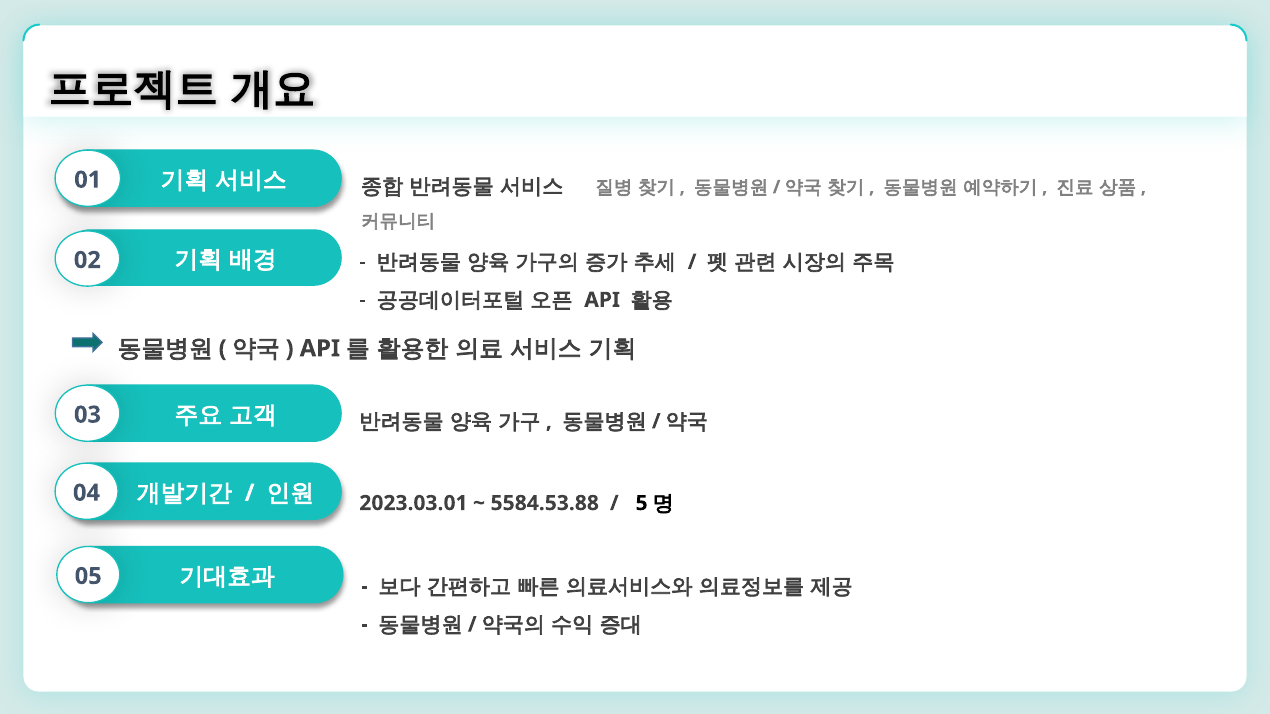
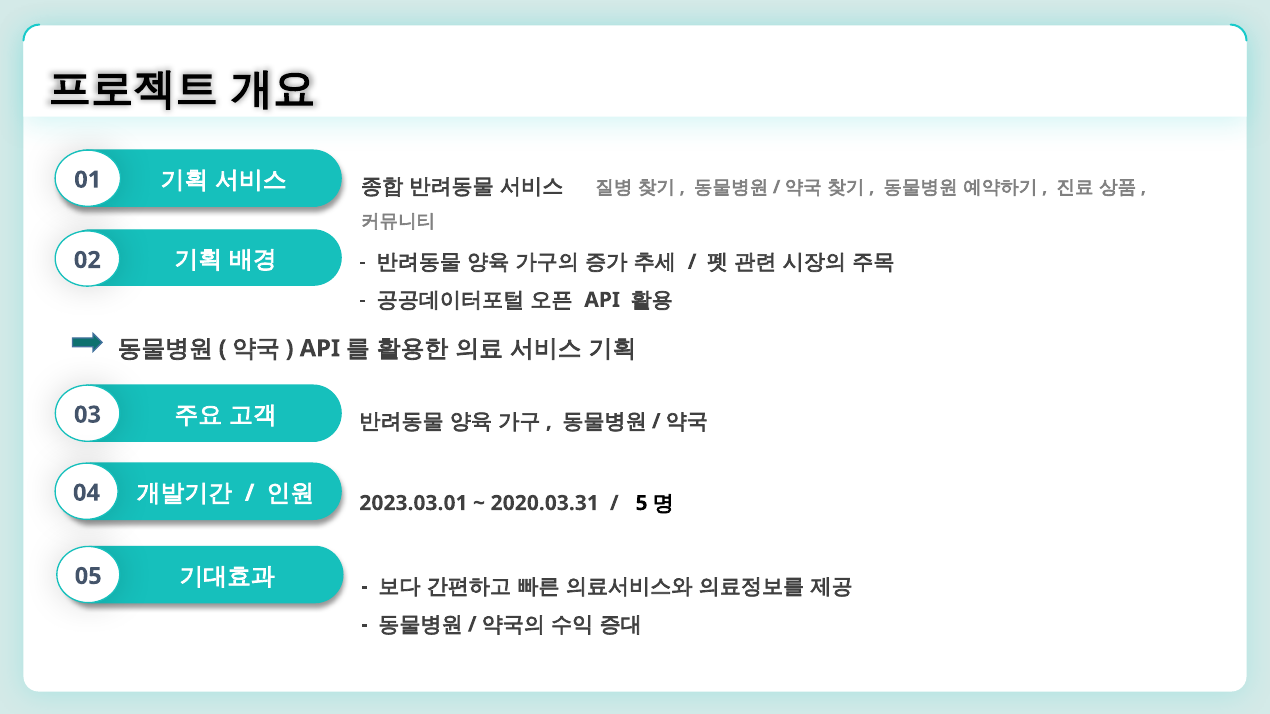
5584.53.88: 5584.53.88 -> 2020.03.31
